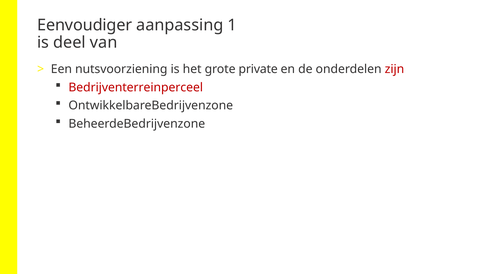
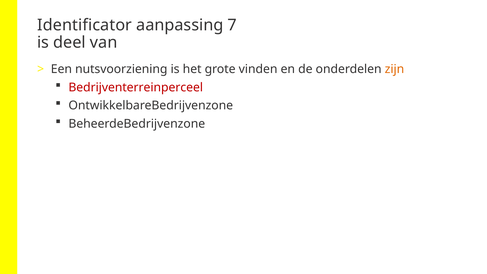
Eenvoudiger: Eenvoudiger -> Identificator
1: 1 -> 7
private: private -> vinden
zijn colour: red -> orange
